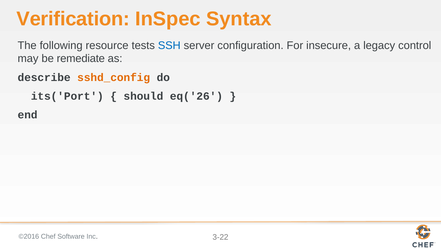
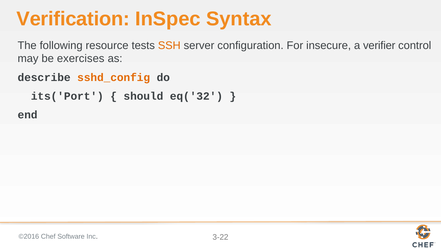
SSH colour: blue -> orange
legacy: legacy -> verifier
remediate: remediate -> exercises
eq('26: eq('26 -> eq('32
